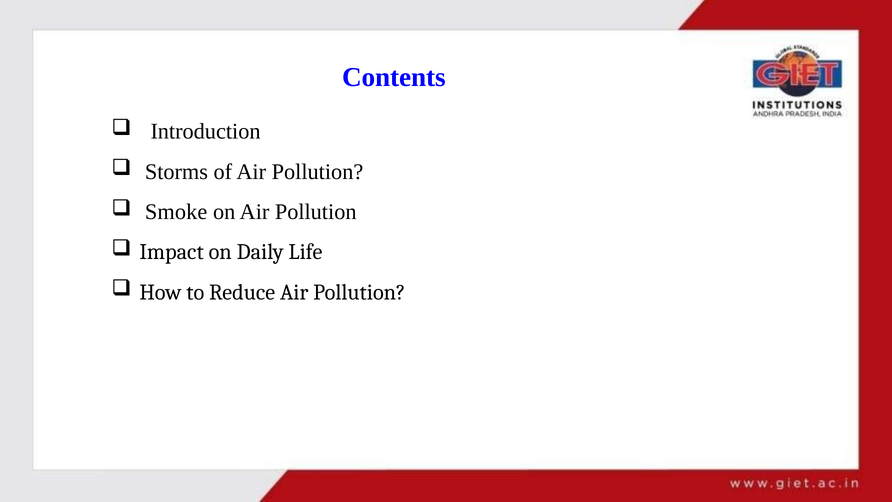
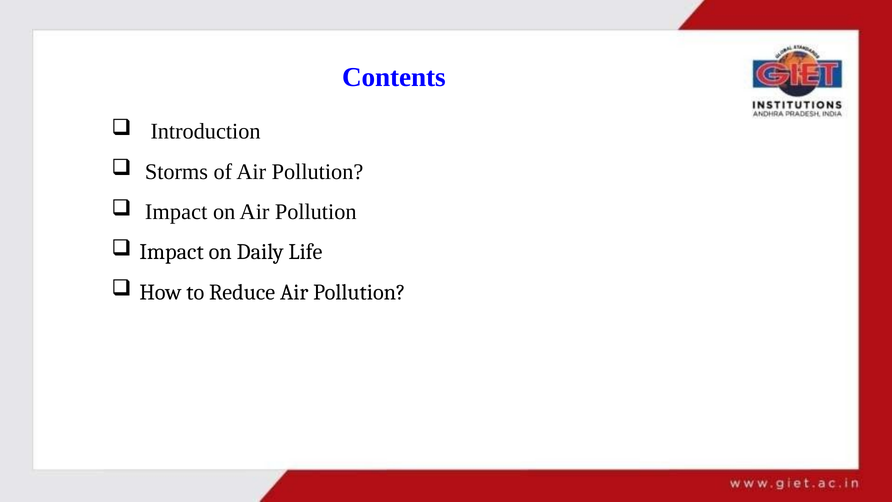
Smoke at (176, 212): Smoke -> Impact
